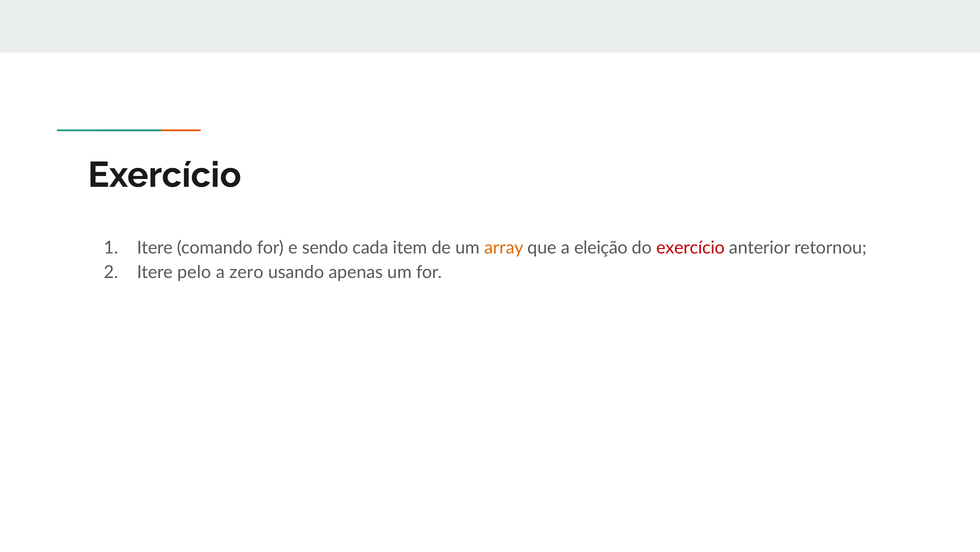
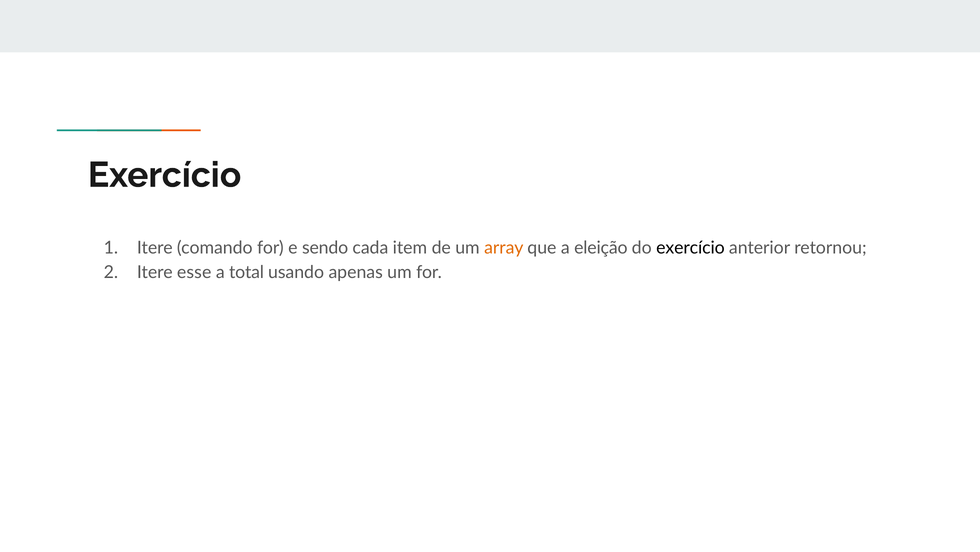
exercício at (690, 248) colour: red -> black
pelo: pelo -> esse
zero: zero -> total
